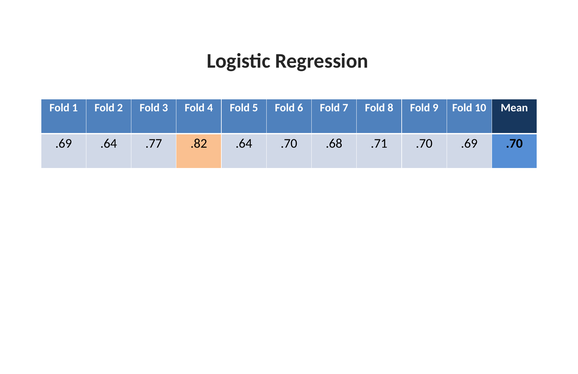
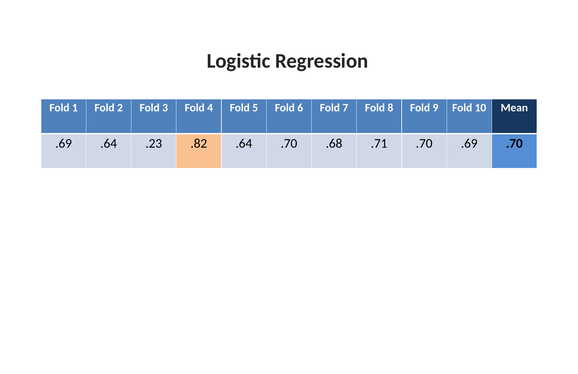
.77: .77 -> .23
